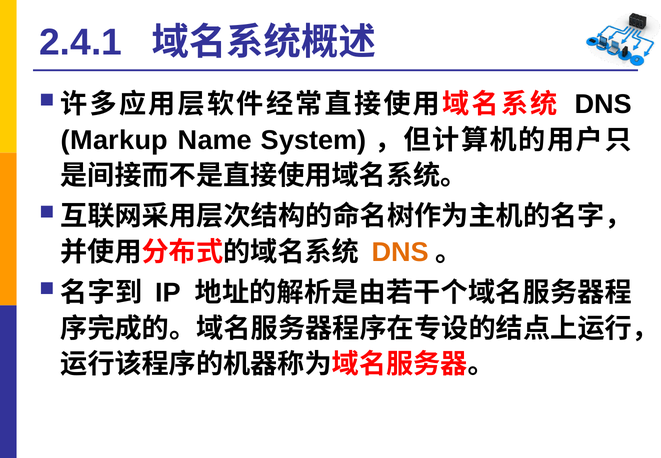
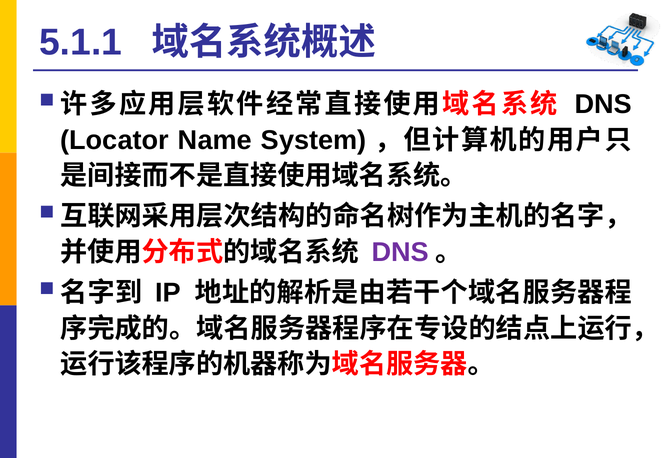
2.4.1: 2.4.1 -> 5.1.1
Markup: Markup -> Locator
DNS at (400, 252) colour: orange -> purple
